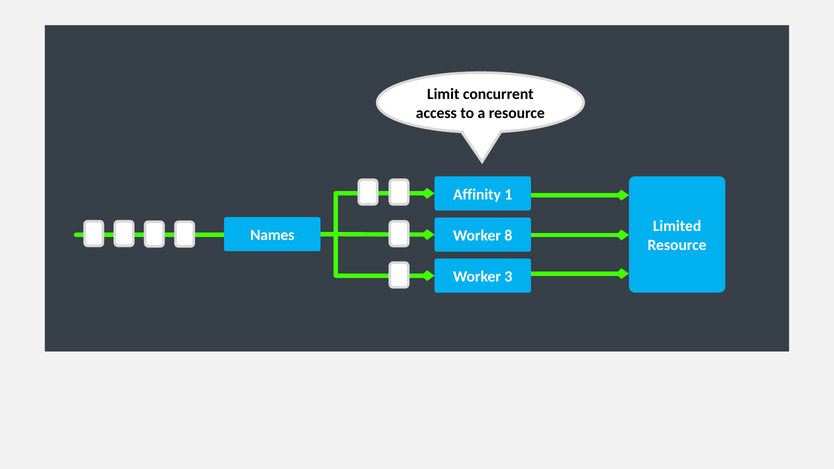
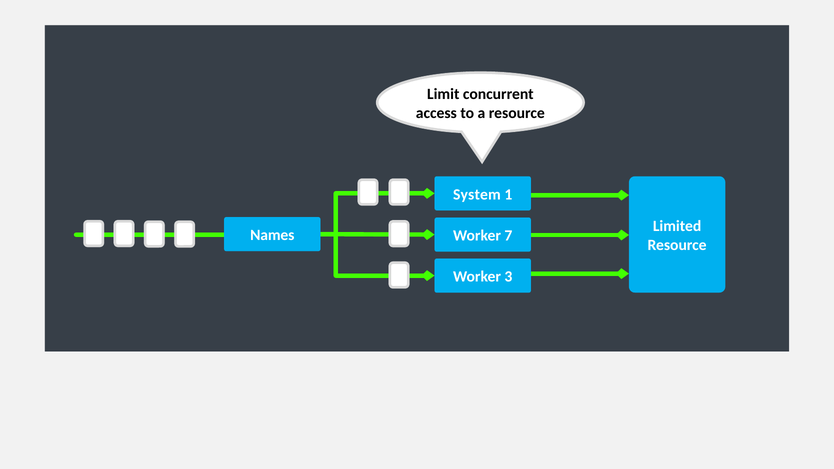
Affinity: Affinity -> System
8: 8 -> 7
